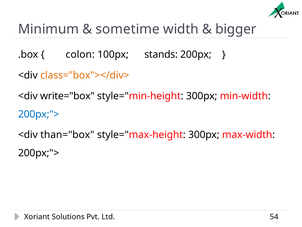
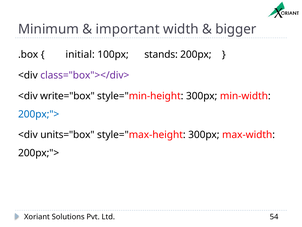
sometime: sometime -> important
colon: colon -> initial
class="box"></div> colour: orange -> purple
than="box: than="box -> units="box
